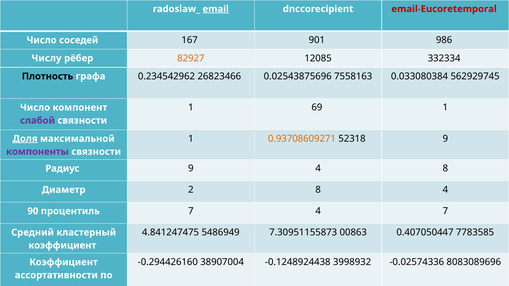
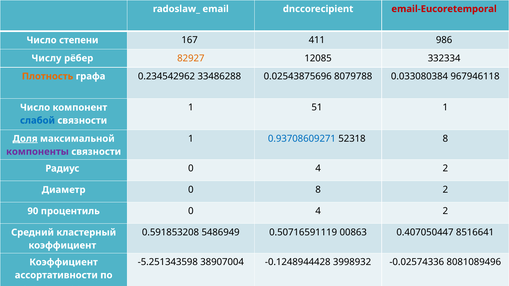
email underline: present -> none
Число соседей: соседей -> степени
901: 901 -> 411
Плотность colour: black -> orange
26823466: 26823466 -> 33486288
7558163: 7558163 -> 8079788
562929745: 562929745 -> 967946118
69: 69 -> 51
слабой colour: purple -> blue
0.93708609271 colour: orange -> blue
52318 9: 9 -> 8
Радиус 9: 9 -> 0
8 at (445, 169): 8 -> 2
Диаметр 2: 2 -> 0
8 4: 4 -> 2
процентиль 7: 7 -> 0
7 at (445, 211): 7 -> 2
4.841247475: 4.841247475 -> 0.591853208
7.30951155873: 7.30951155873 -> 0.50716591119
7783585: 7783585 -> 8516641
-0.294426160: -0.294426160 -> -5.251343598
-0.1248924438: -0.1248924438 -> -0.1248944428
8083089696: 8083089696 -> 8081089496
